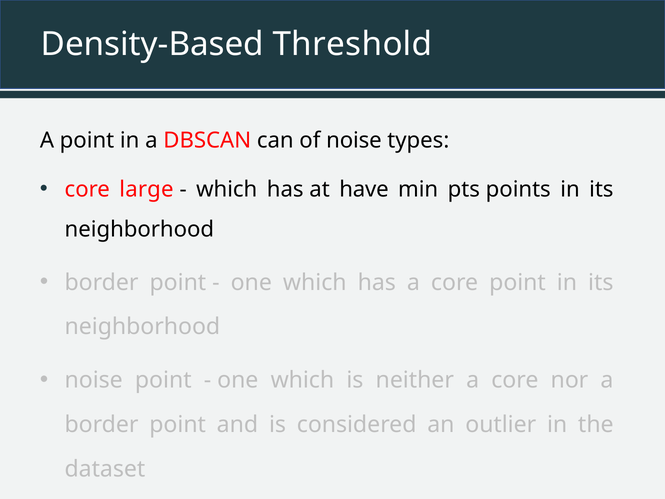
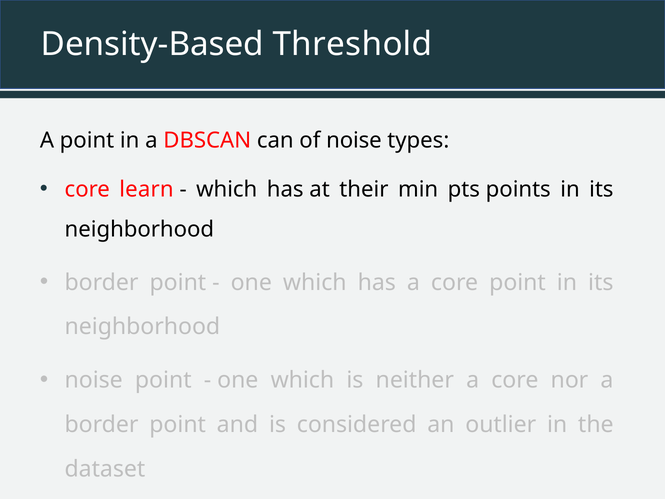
large: large -> learn
have: have -> their
